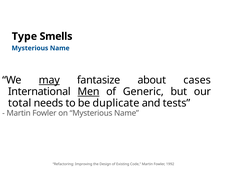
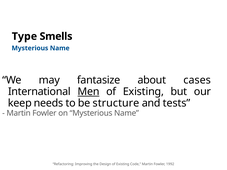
may underline: present -> none
Generic at (143, 92): Generic -> Existing
total: total -> keep
duplicate: duplicate -> structure
